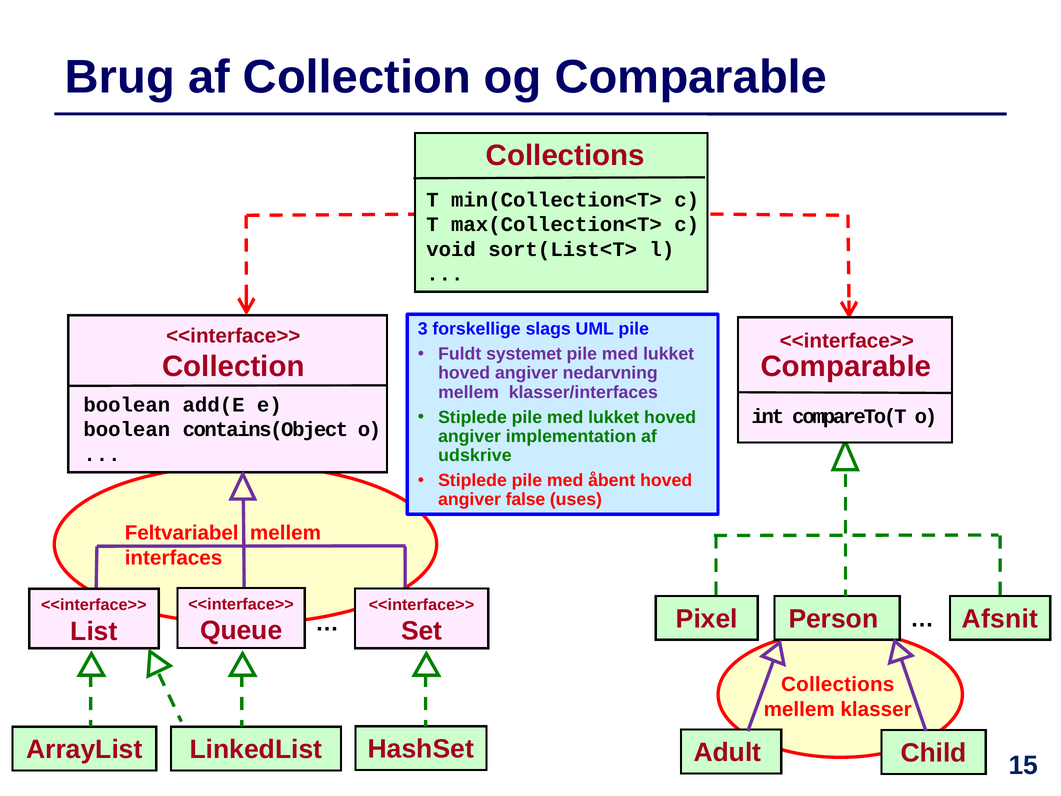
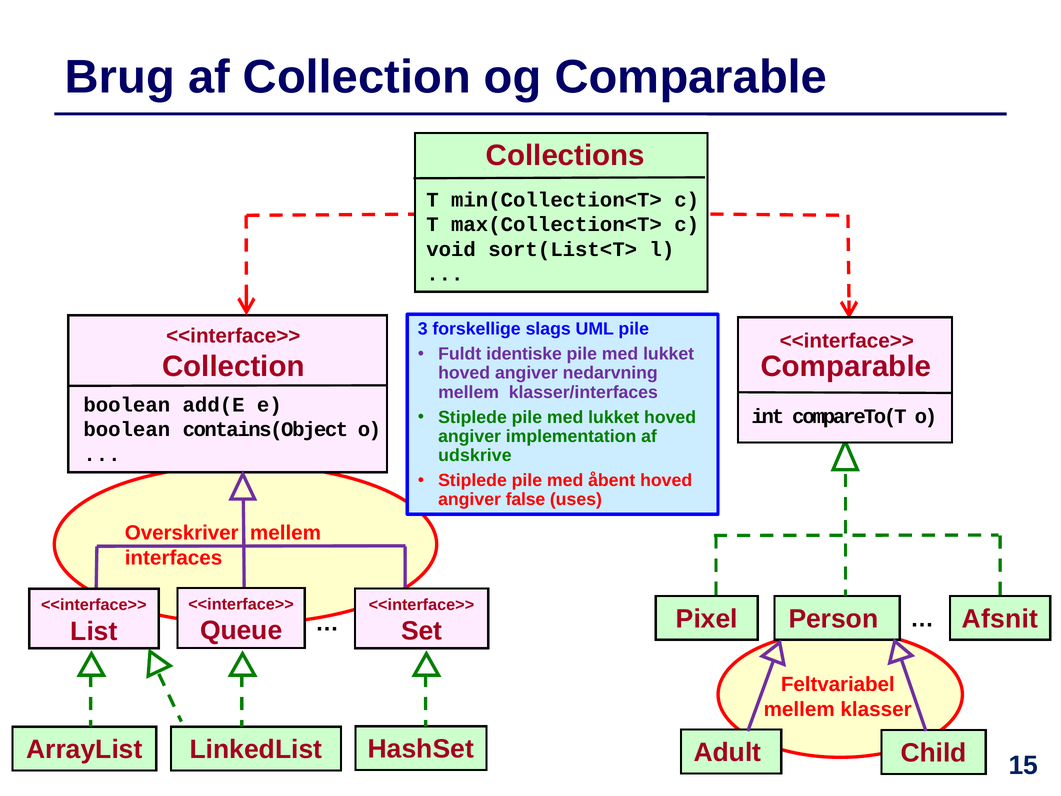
systemet: systemet -> identiske
Feltvariabel: Feltvariabel -> Overskriver
Collections at (838, 684): Collections -> Feltvariabel
